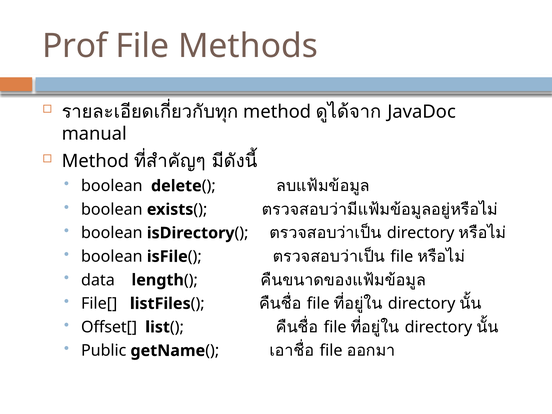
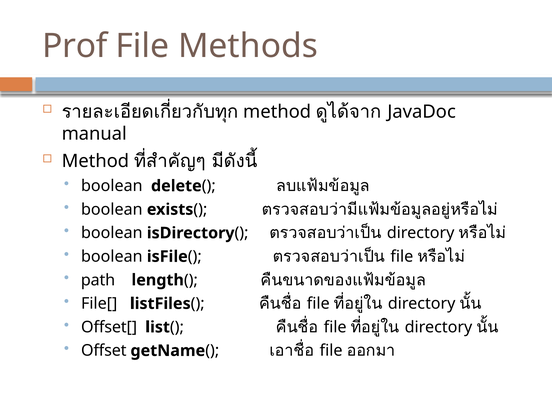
data: data -> path
Public: Public -> Offset
